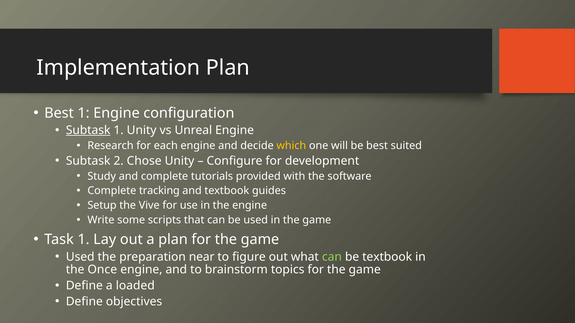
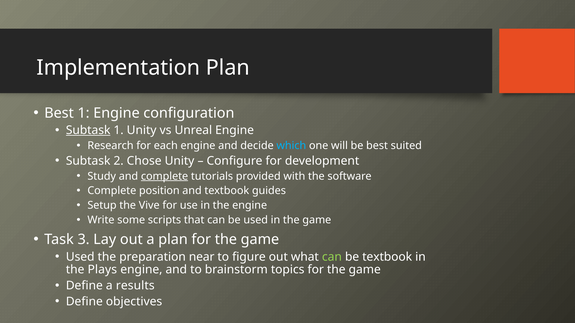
which colour: yellow -> light blue
complete at (165, 176) underline: none -> present
tracking: tracking -> position
Task 1: 1 -> 3
Once: Once -> Plays
loaded: loaded -> results
